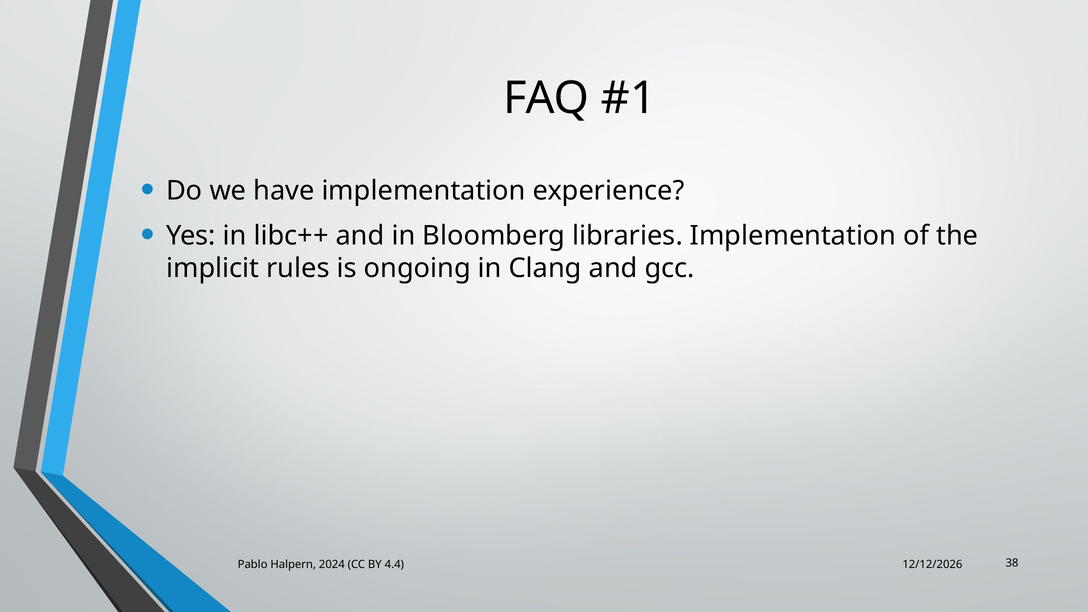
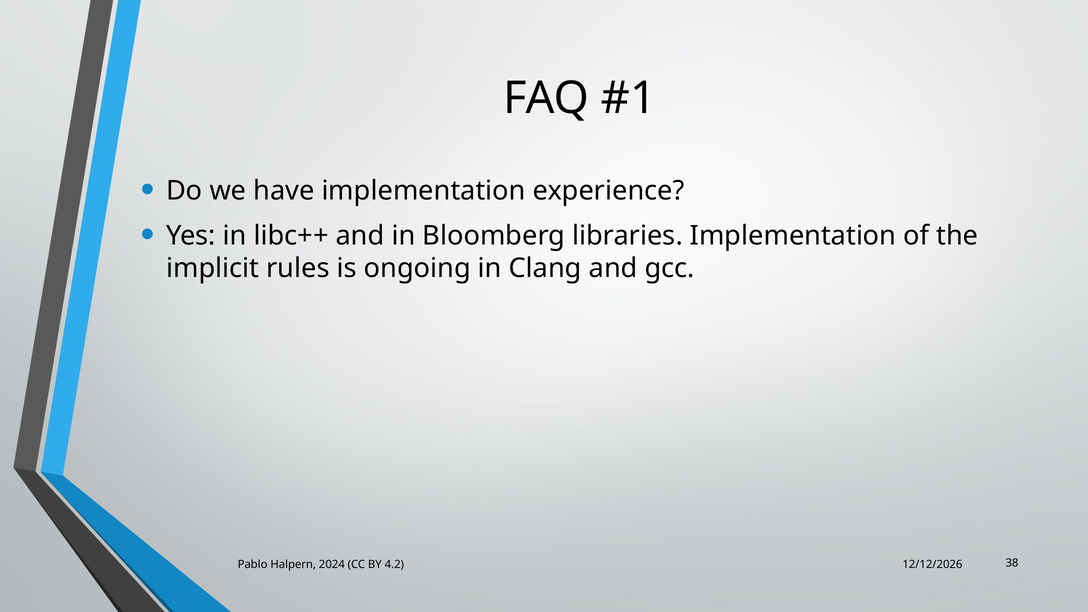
4.4: 4.4 -> 4.2
